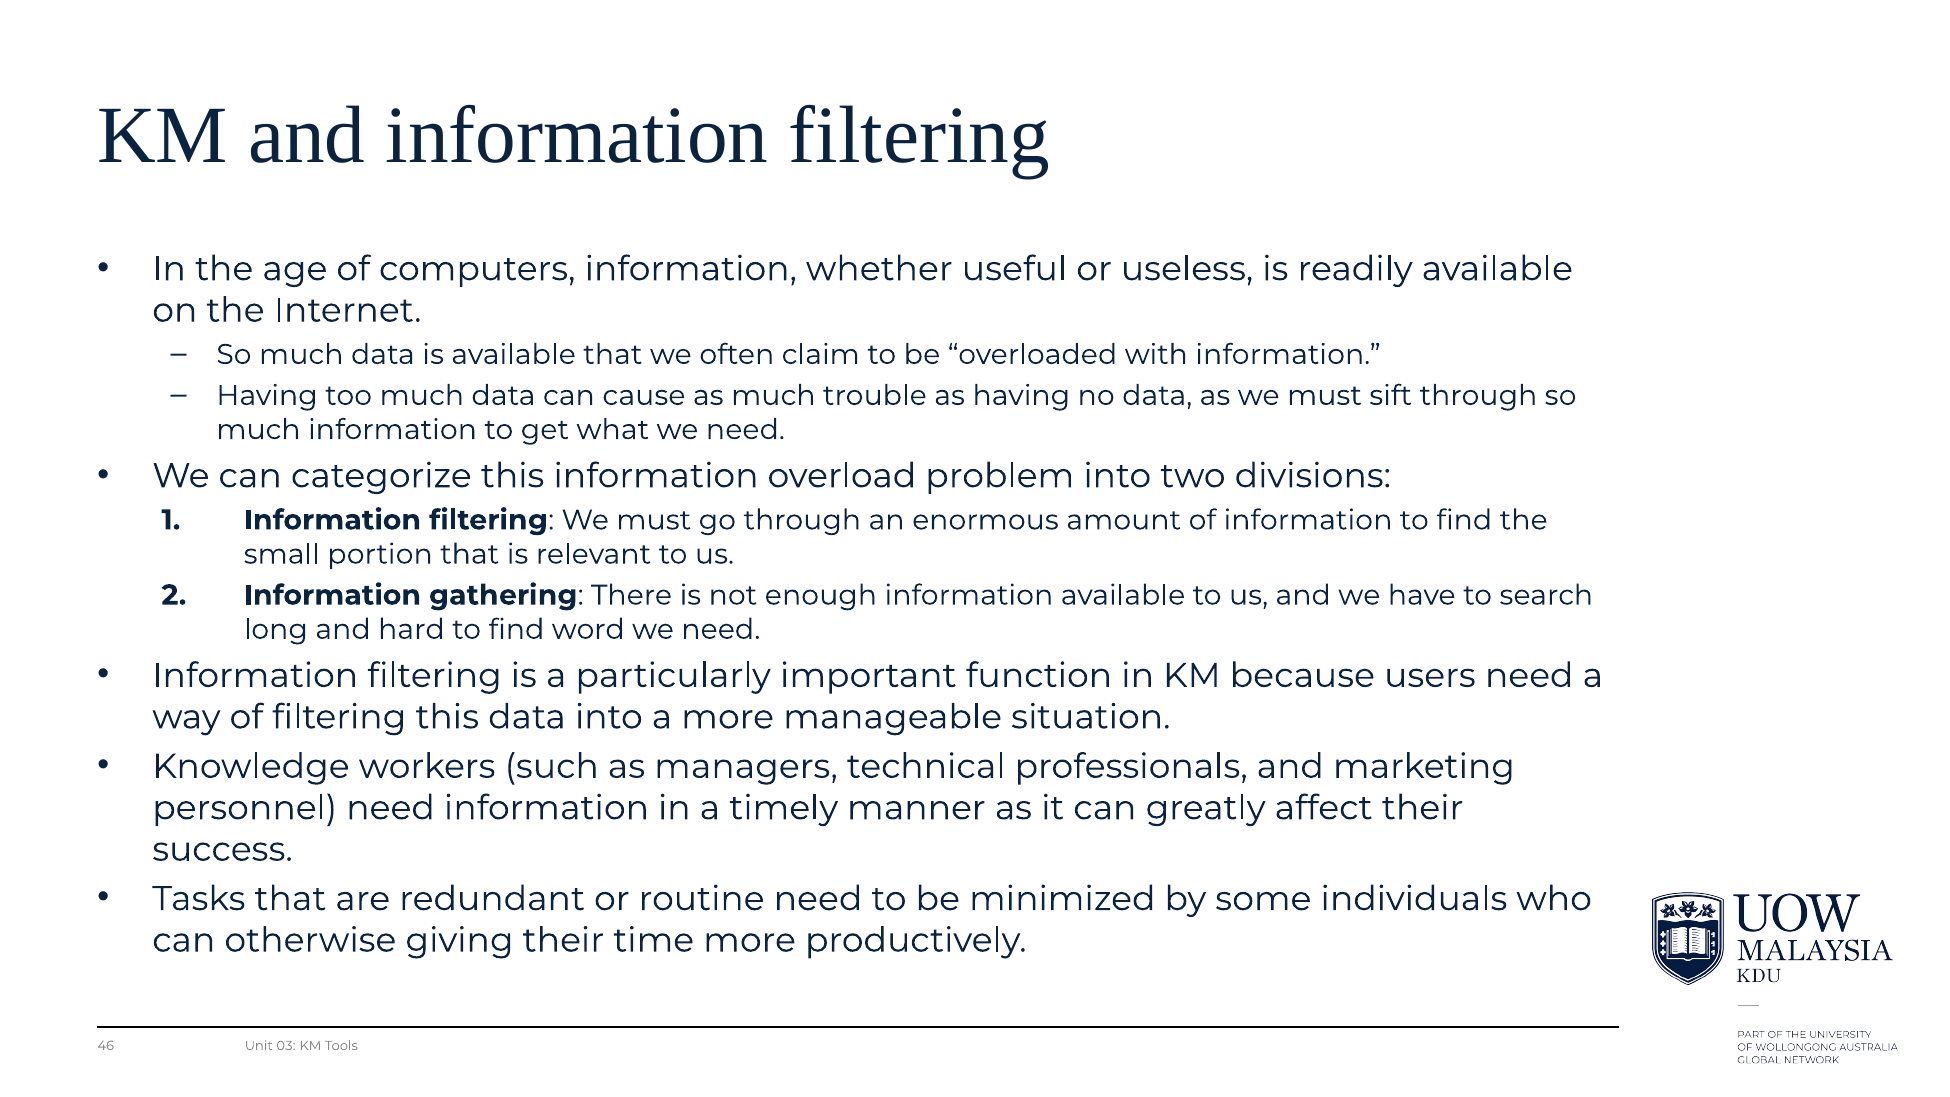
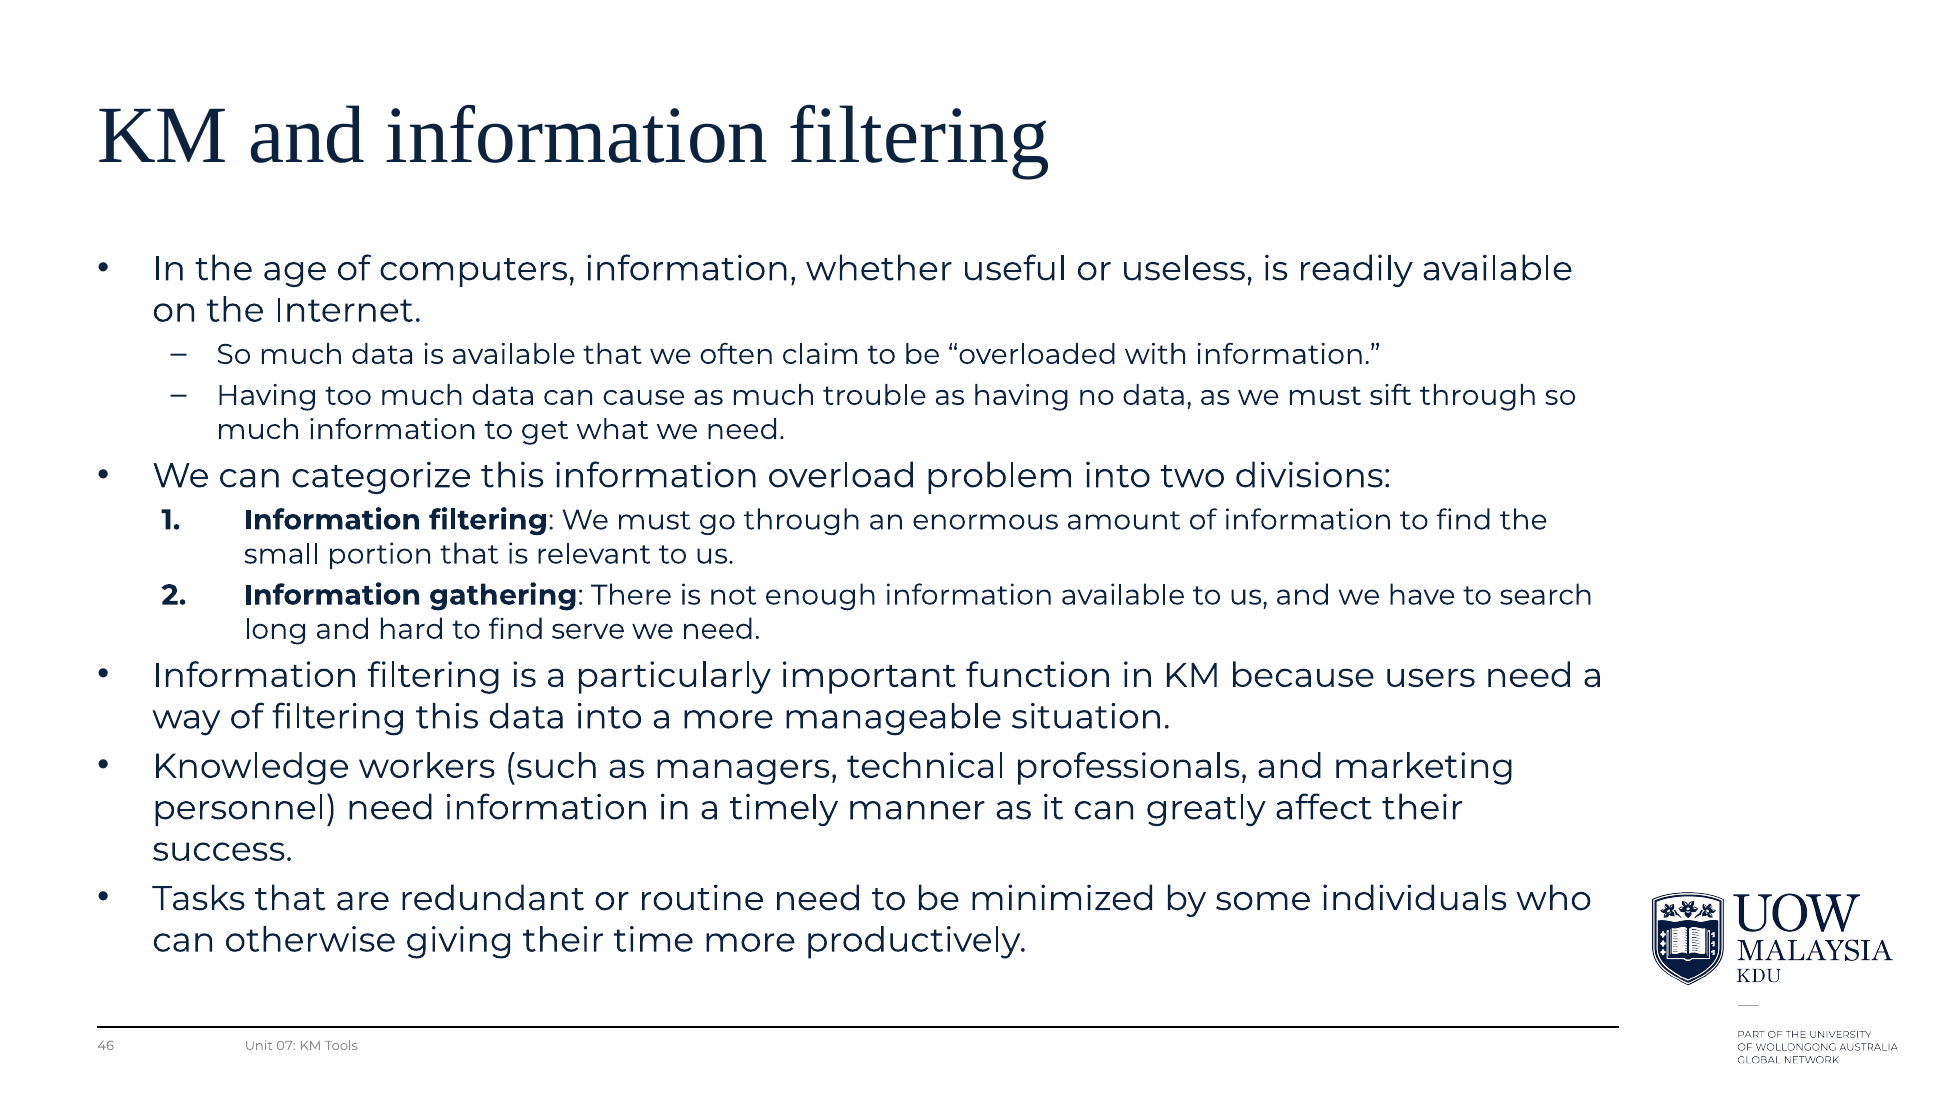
word: word -> serve
03: 03 -> 07
